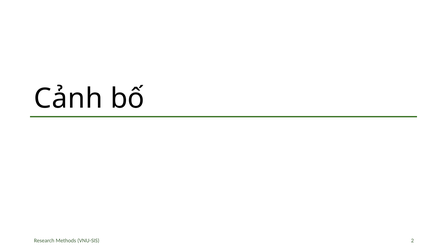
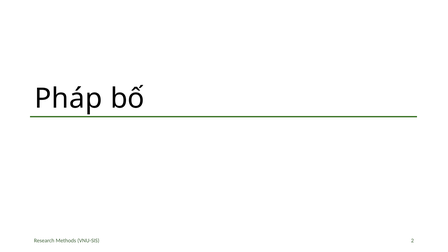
Cảnh: Cảnh -> Pháp
